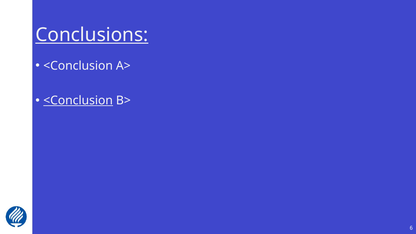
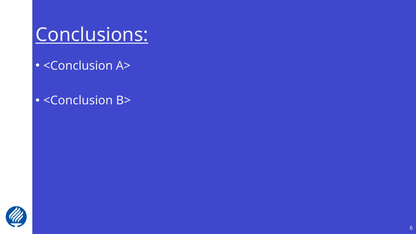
<Conclusion at (78, 101) underline: present -> none
